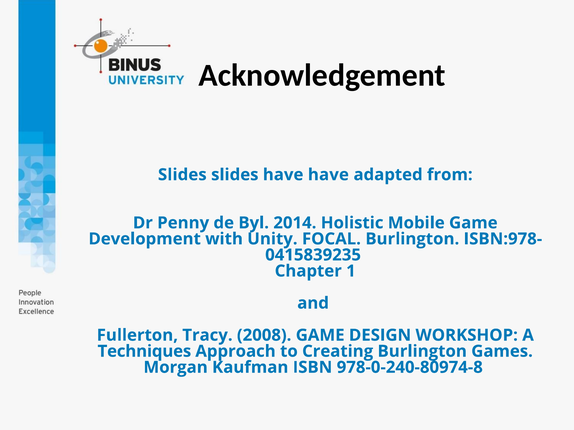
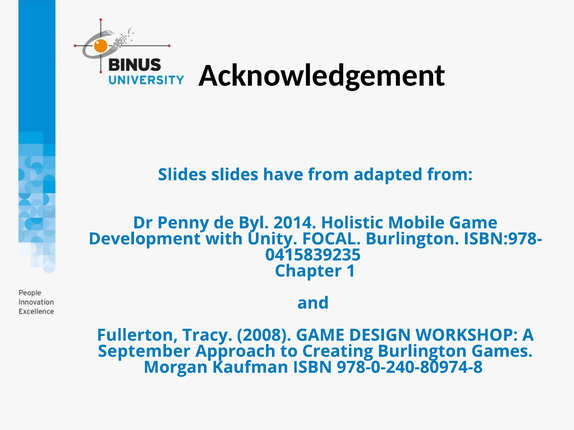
have have: have -> from
Techniques: Techniques -> September
